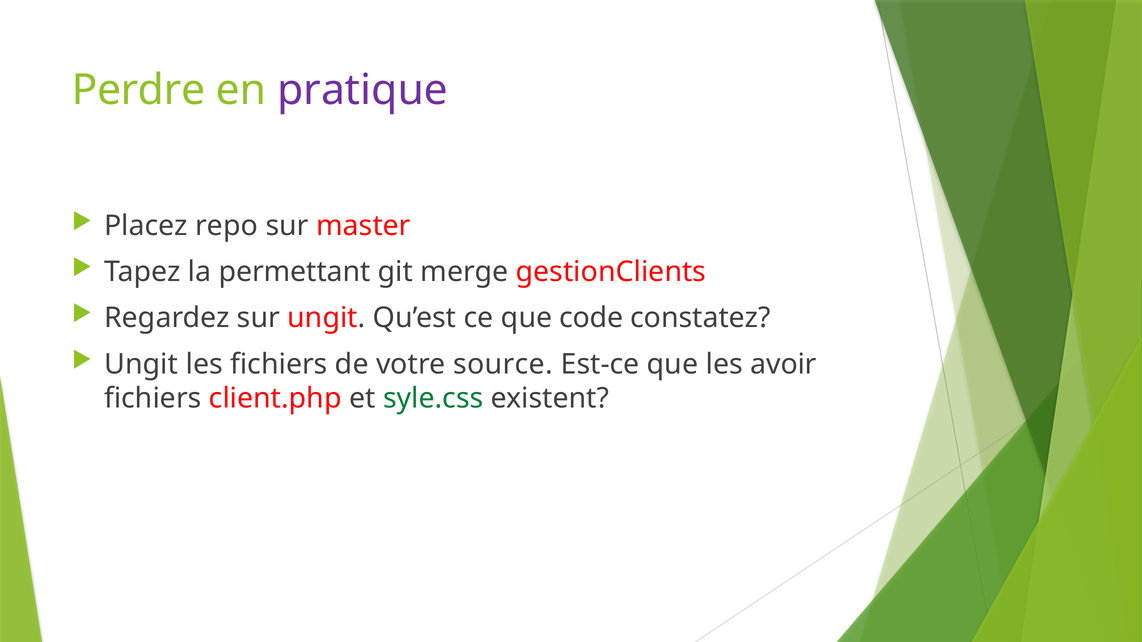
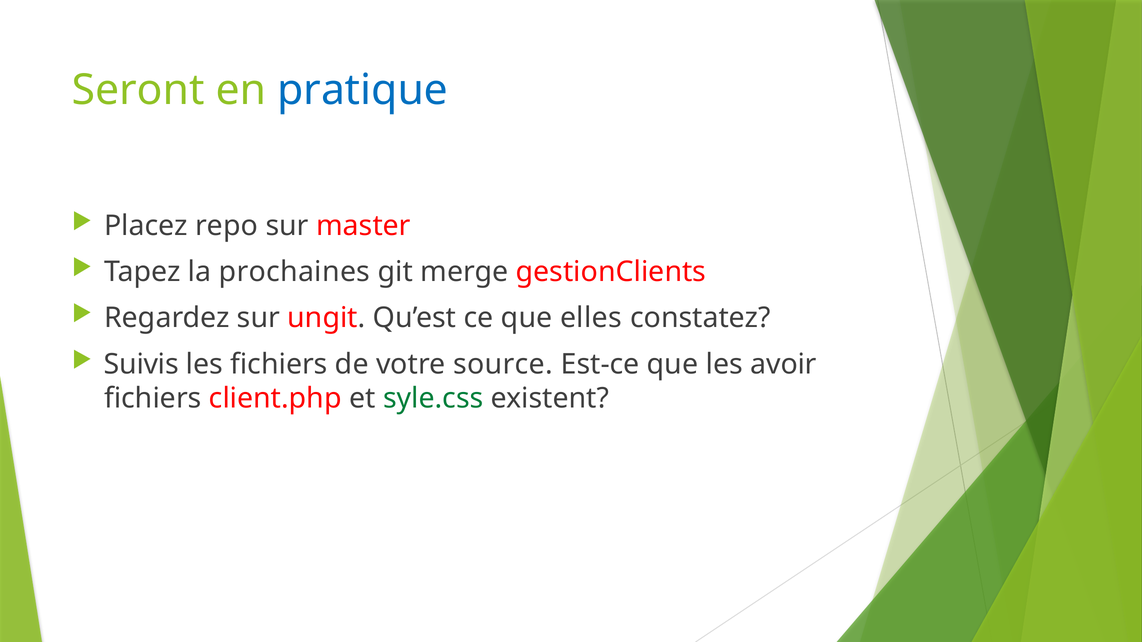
Perdre: Perdre -> Seront
pratique colour: purple -> blue
permettant: permettant -> prochaines
code: code -> elles
Ungit at (141, 364): Ungit -> Suivis
